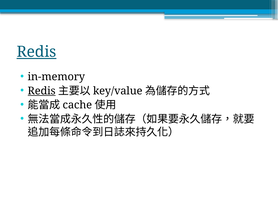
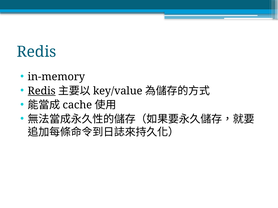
Redis at (36, 52) underline: present -> none
